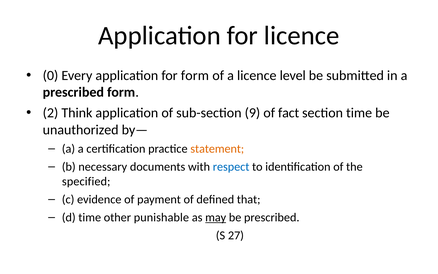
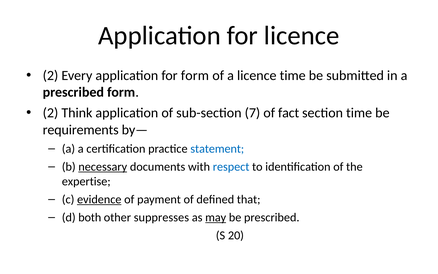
0 at (50, 75): 0 -> 2
licence level: level -> time
9: 9 -> 7
unauthorized: unauthorized -> requirements
statement colour: orange -> blue
necessary underline: none -> present
specified: specified -> expertise
evidence underline: none -> present
d time: time -> both
punishable: punishable -> suppresses
27: 27 -> 20
